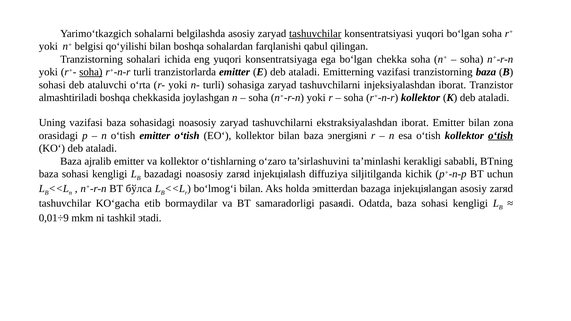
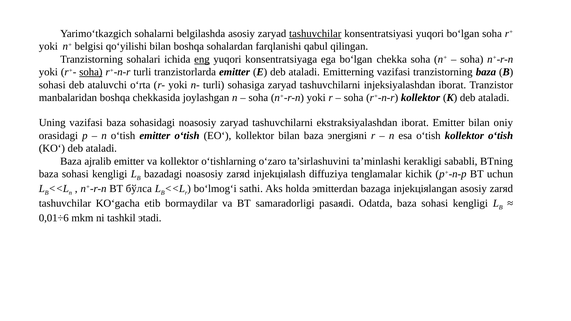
eng underline: none -> present
almashtiriladi: almashtiriladi -> manbalaridan
zona: zona -> oniy
o‘tish at (501, 136) underline: present -> none
siljitilganda: siljitilganda -> tenglamalar
bo‘lmog‘i bilan: bilan -> sathi
0,01÷9: 0,01÷9 -> 0,01÷6
